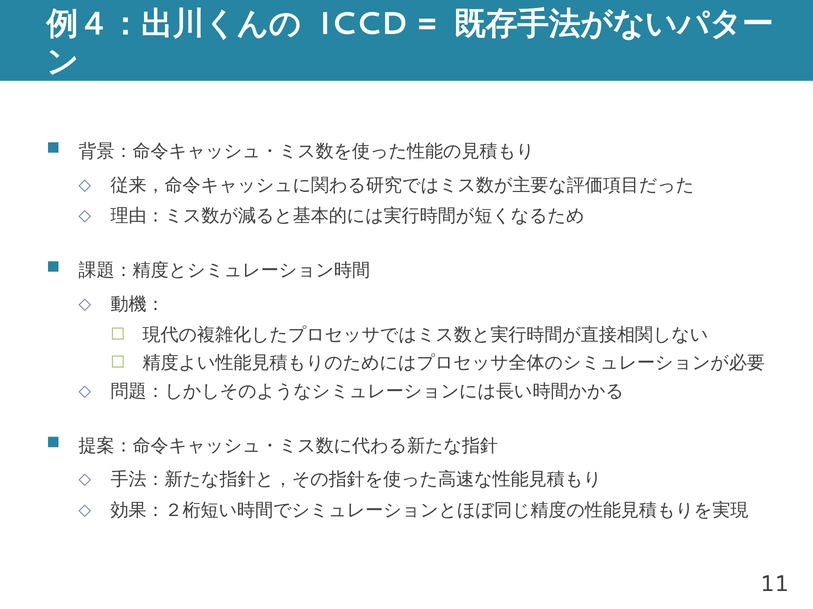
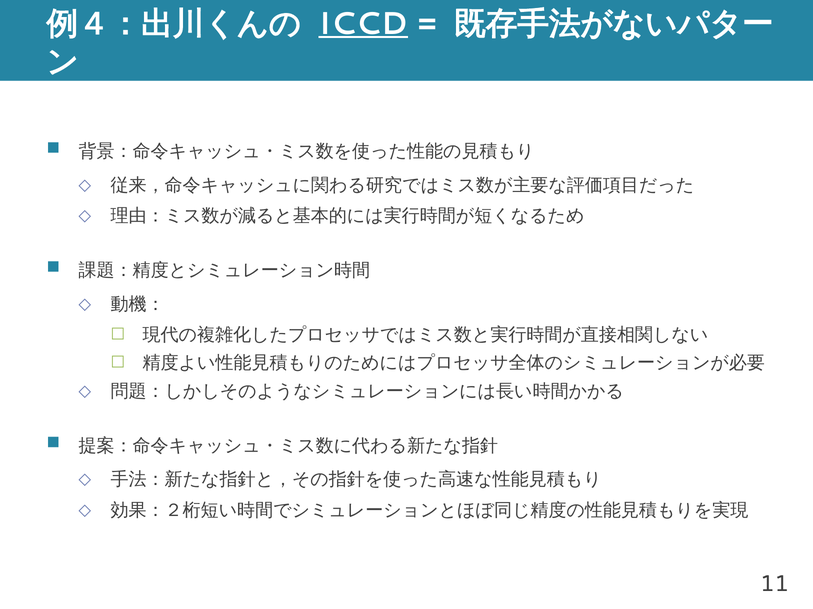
ICCD underline: none -> present
